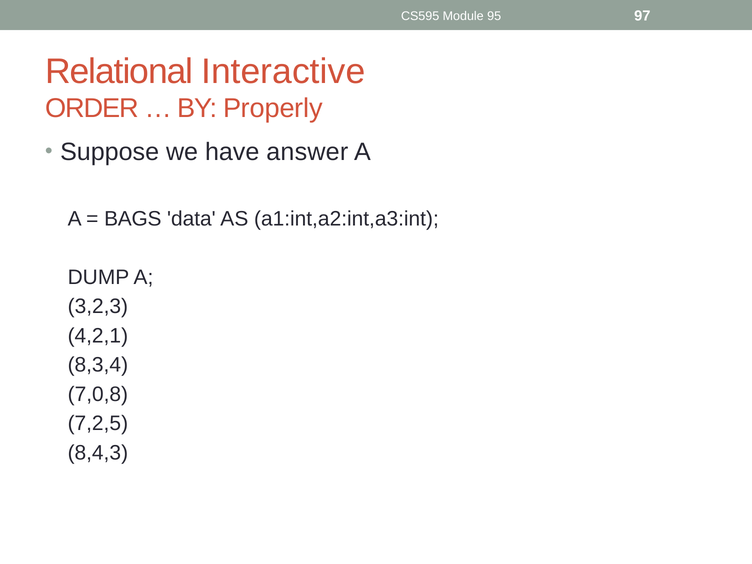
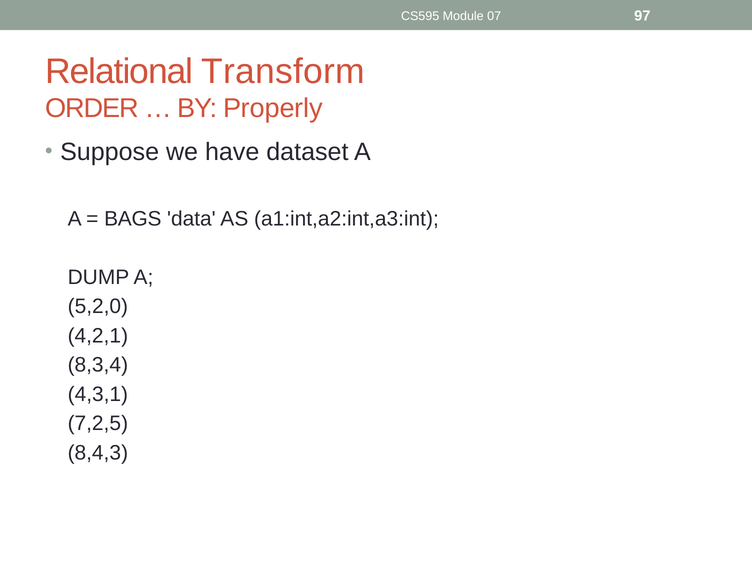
95: 95 -> 07
Interactive: Interactive -> Transform
answer: answer -> dataset
3,2,3: 3,2,3 -> 5,2,0
7,0,8: 7,0,8 -> 4,3,1
